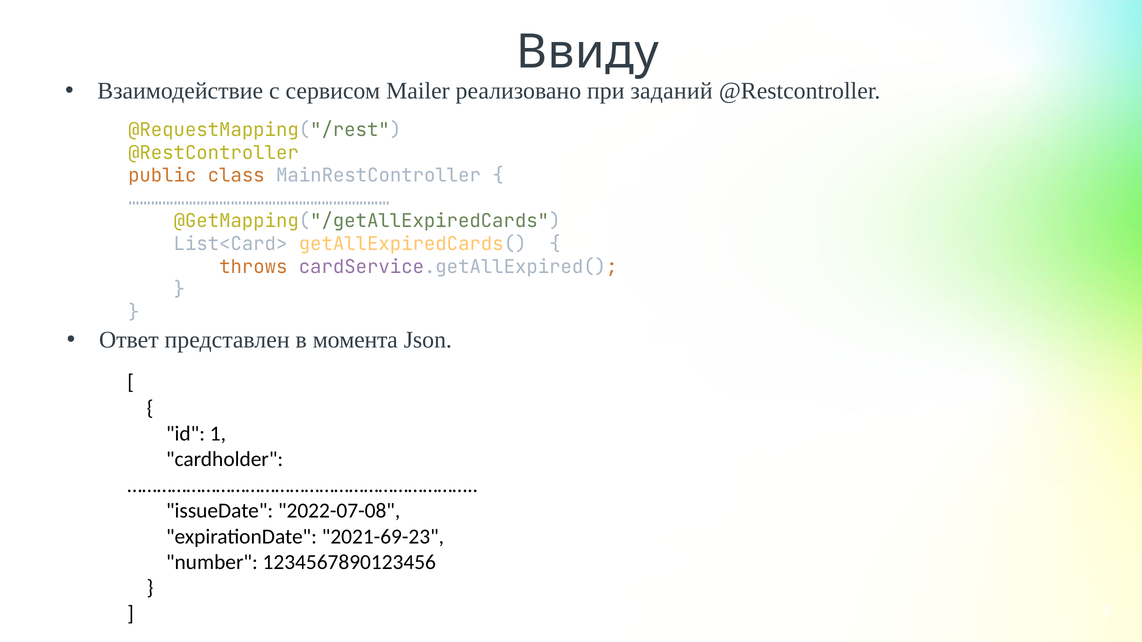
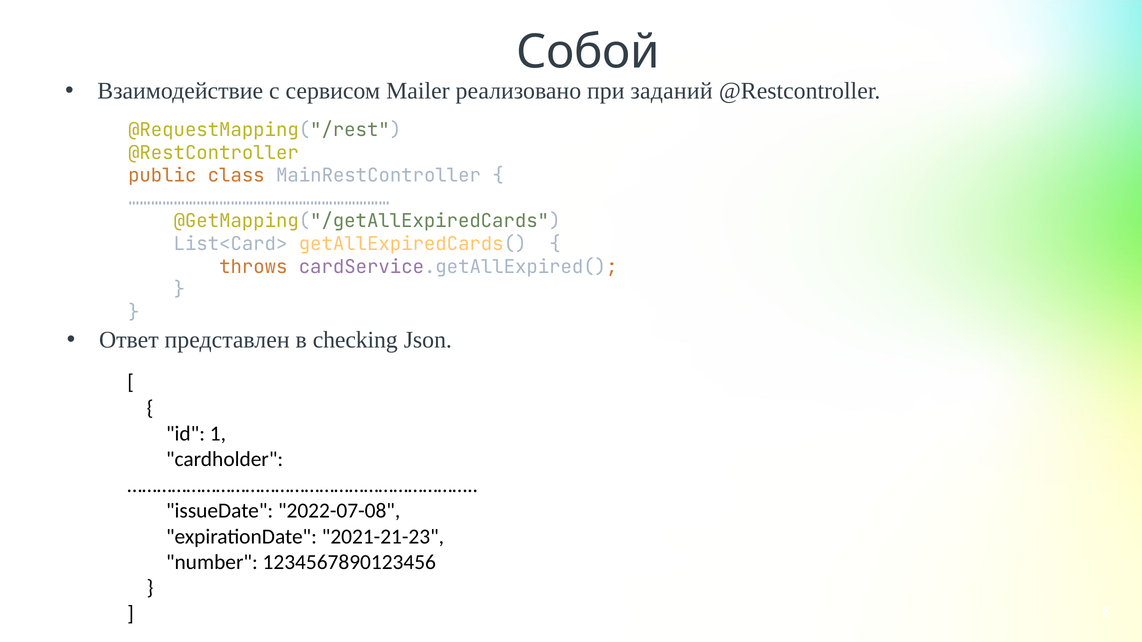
Ввиду: Ввиду -> Собой
момента: момента -> checking
2021-69-23: 2021-69-23 -> 2021-21-23
